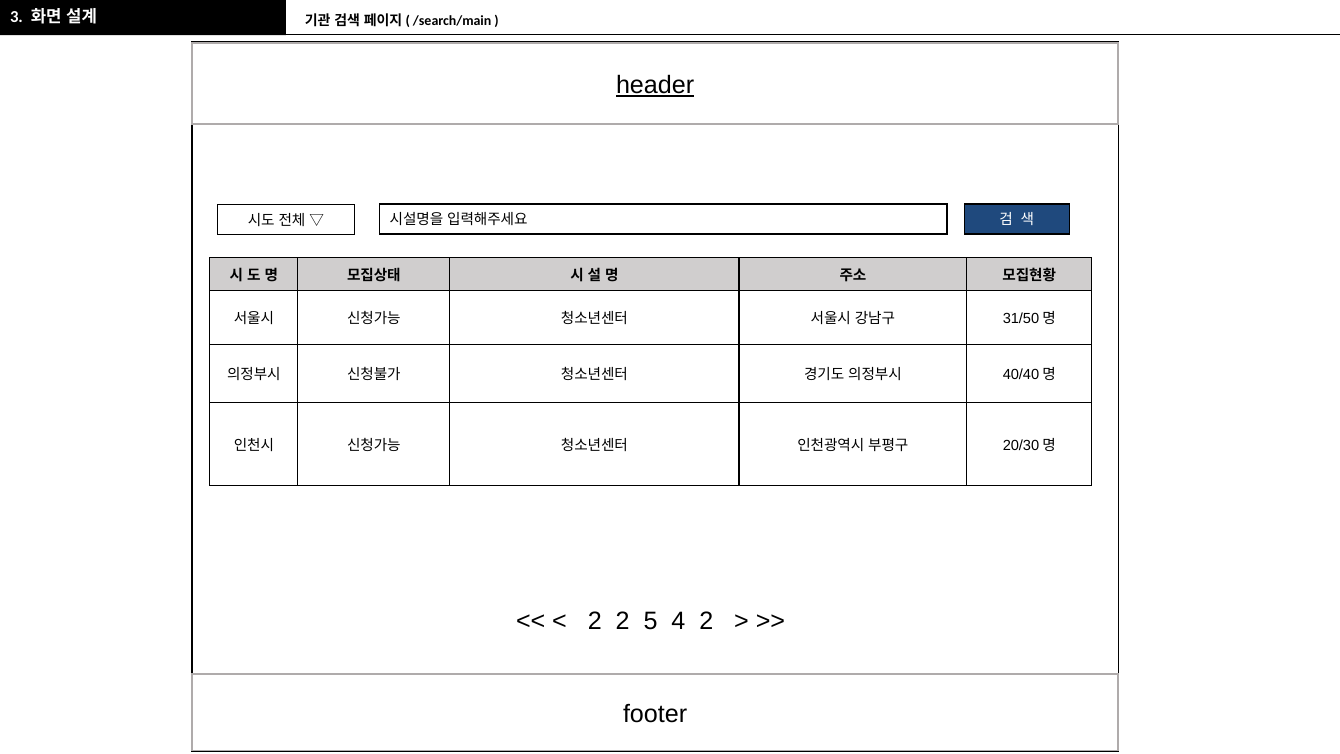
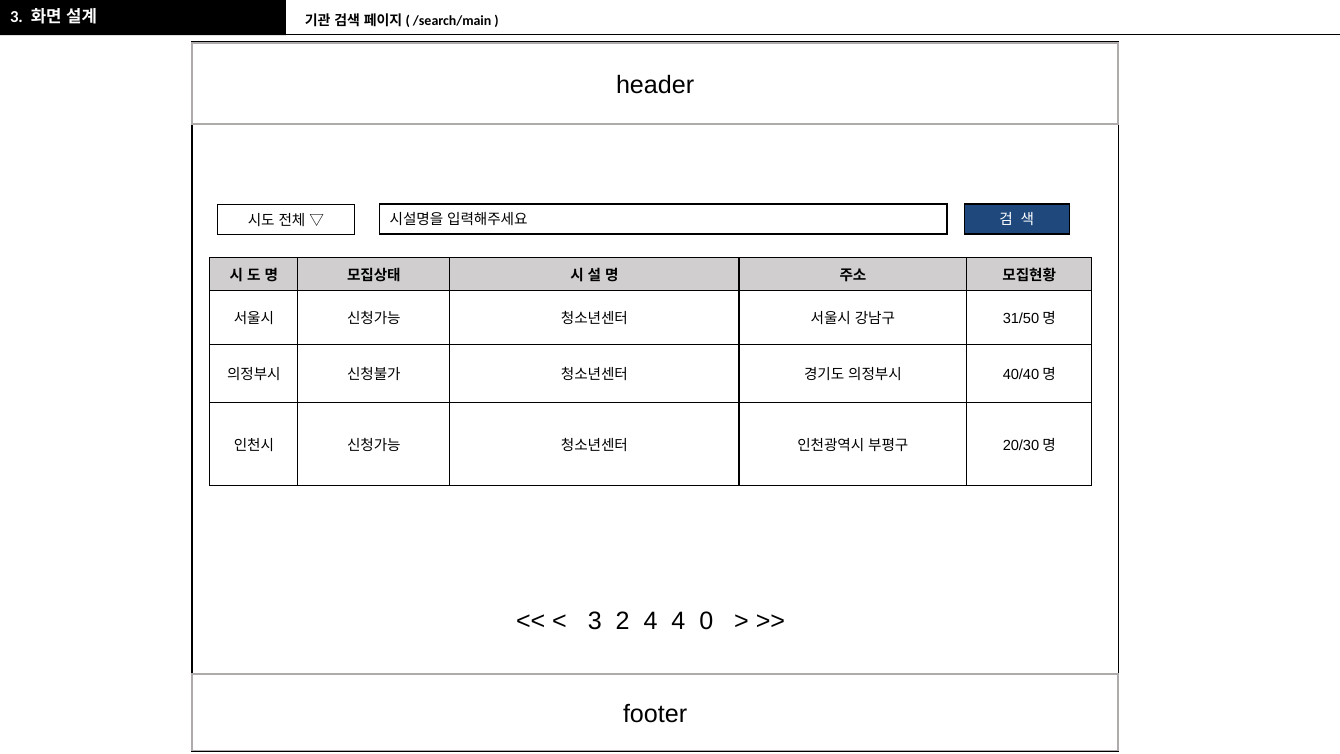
header underline: present -> none
2 at (595, 621): 2 -> 3
2 5: 5 -> 4
4 2: 2 -> 0
